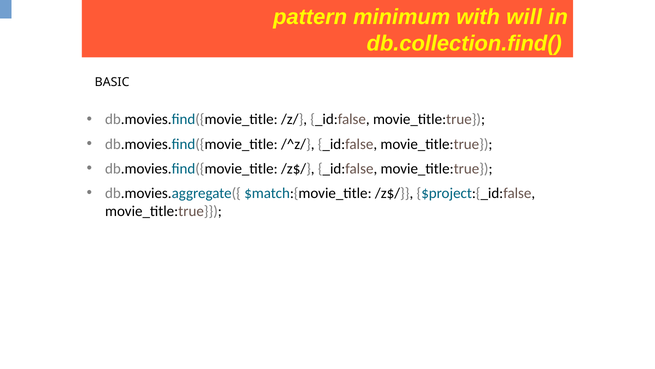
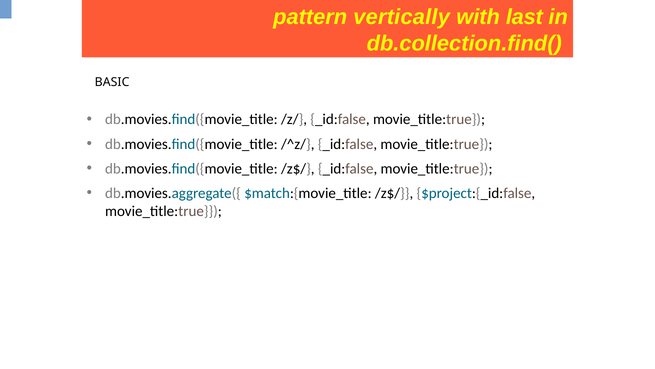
minimum: minimum -> vertically
will: will -> last
